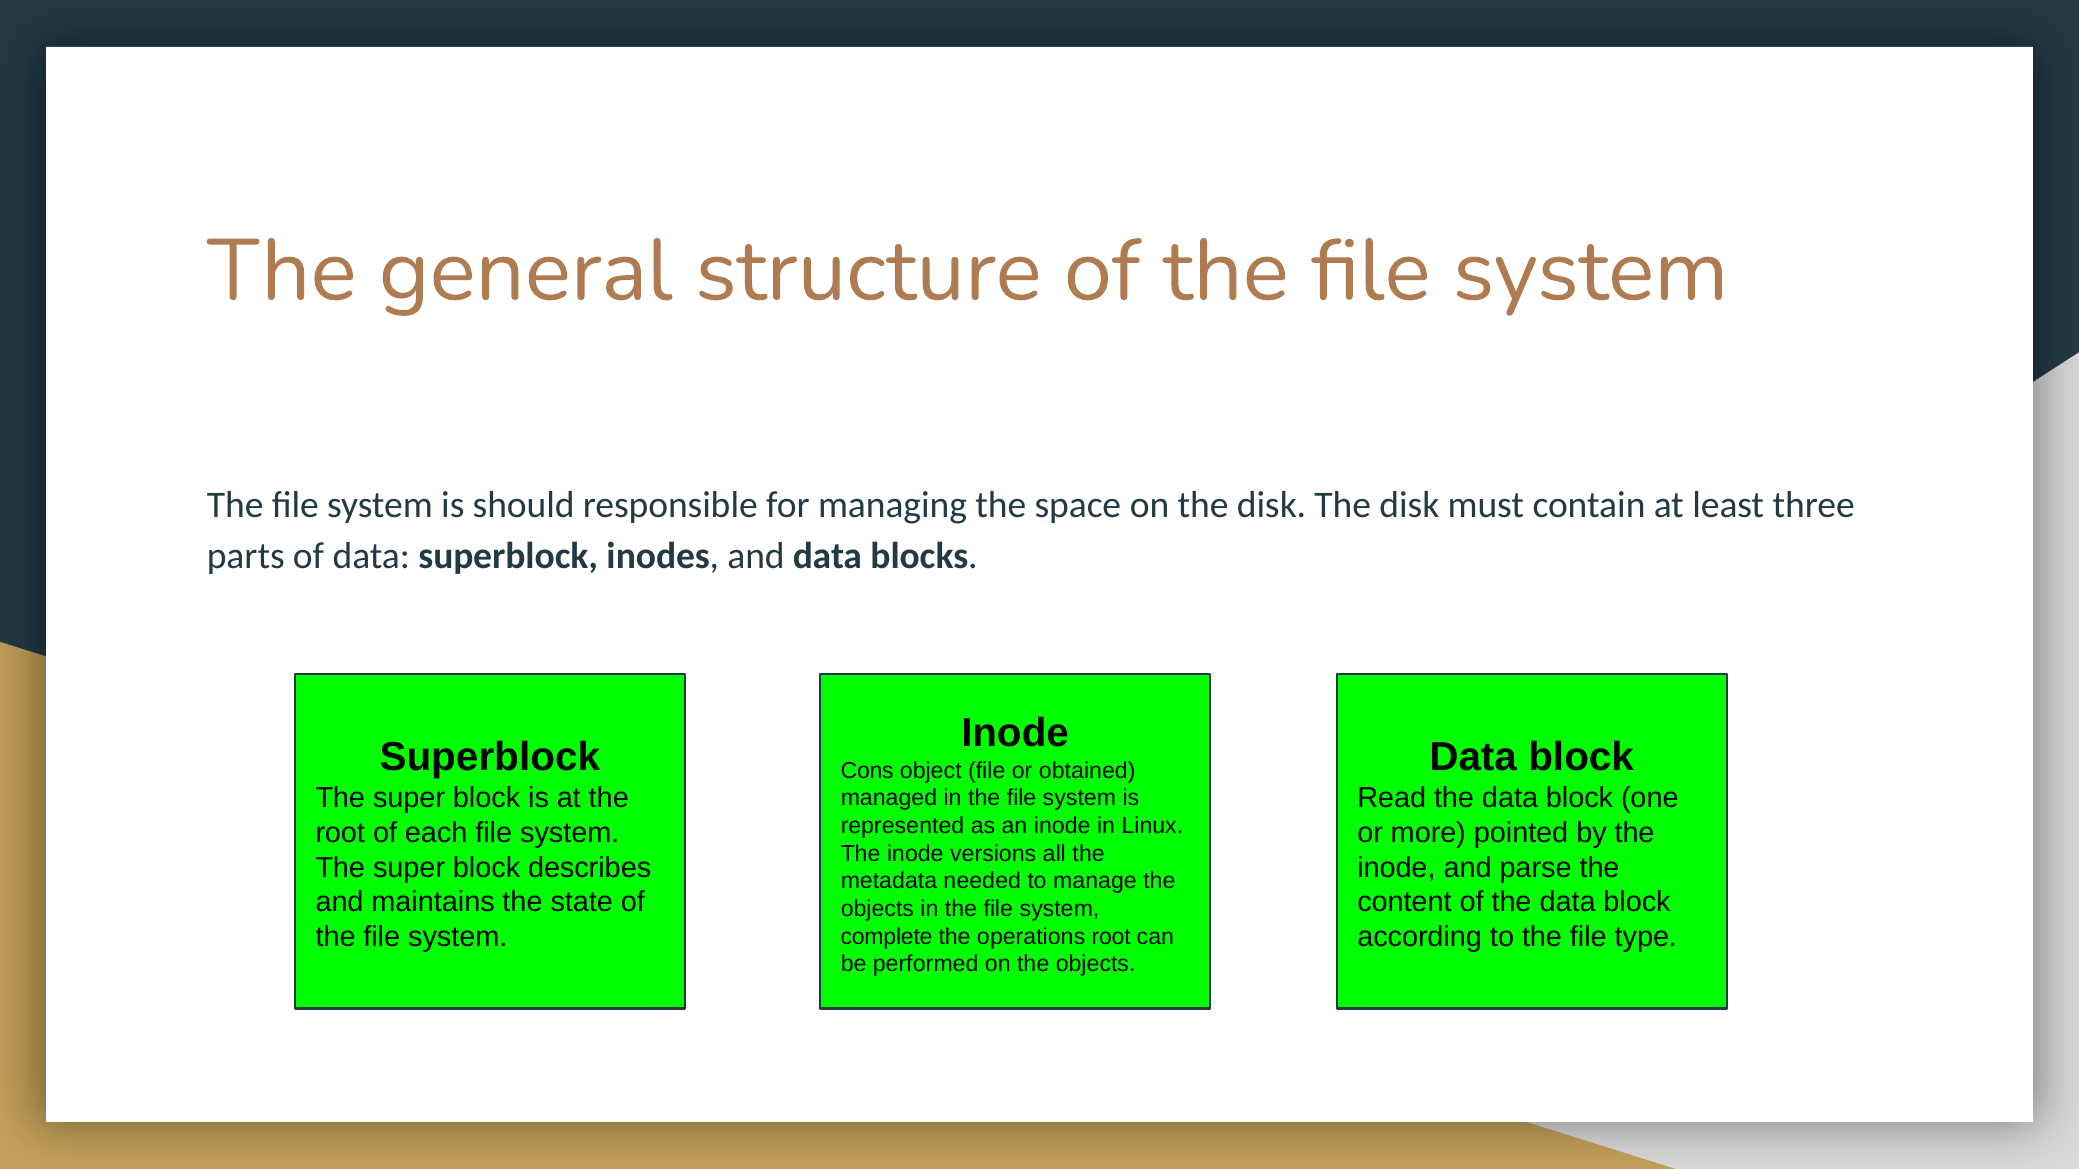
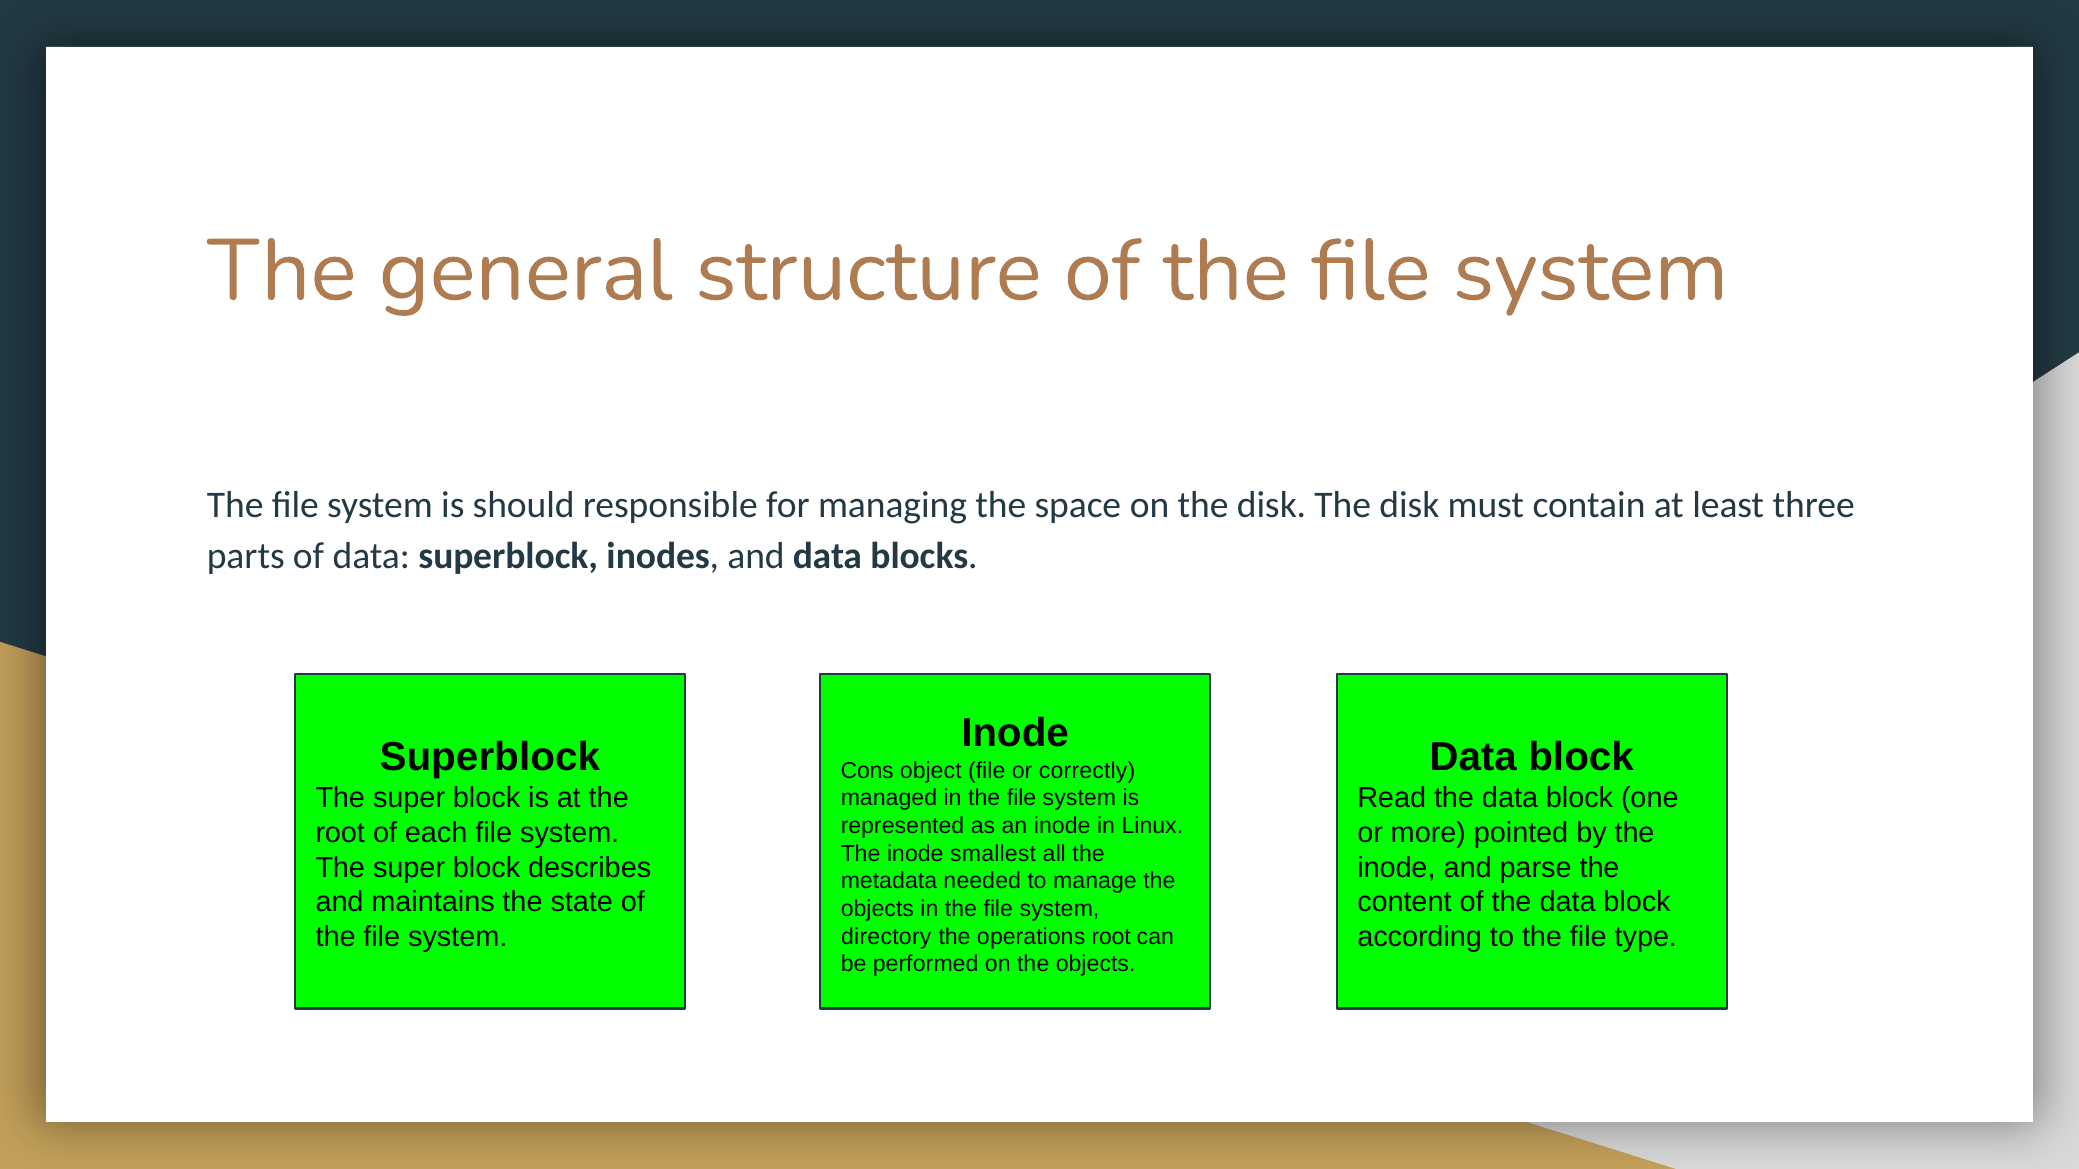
obtained: obtained -> correctly
versions: versions -> smallest
complete: complete -> directory
